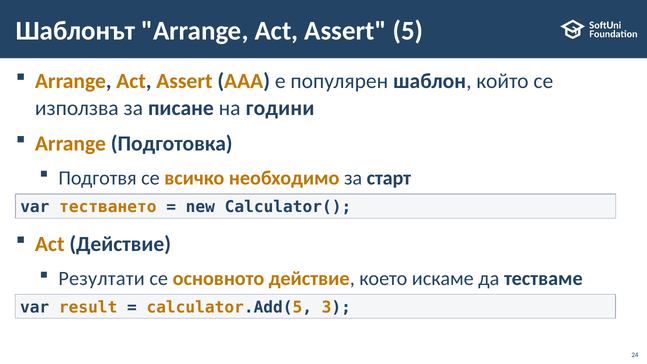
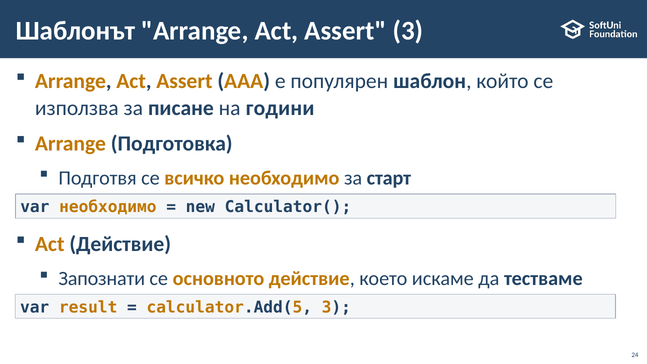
Assert 5: 5 -> 3
var тестването: тестването -> необходимо
Резултати: Резултати -> Запознати
